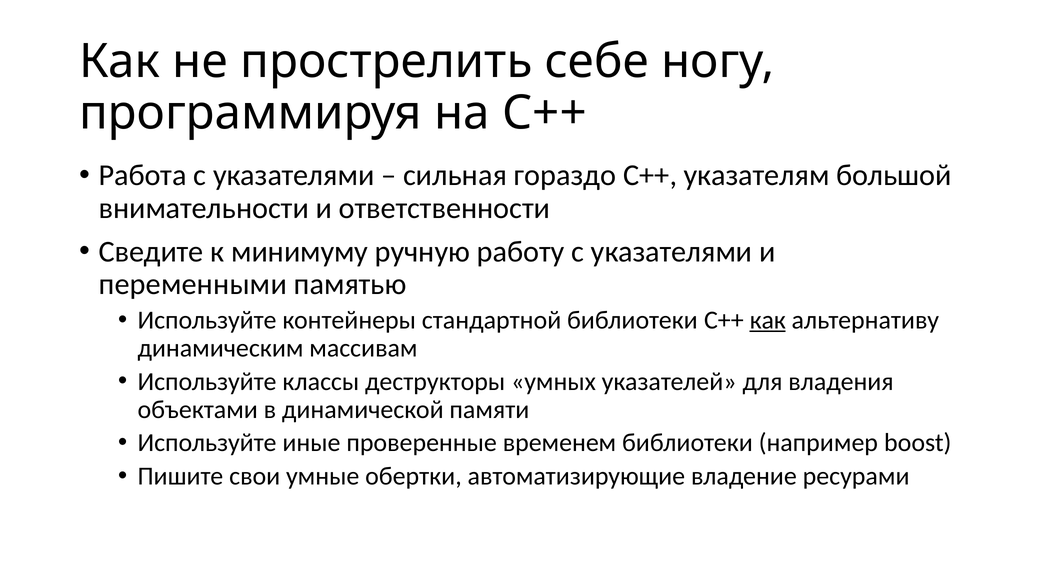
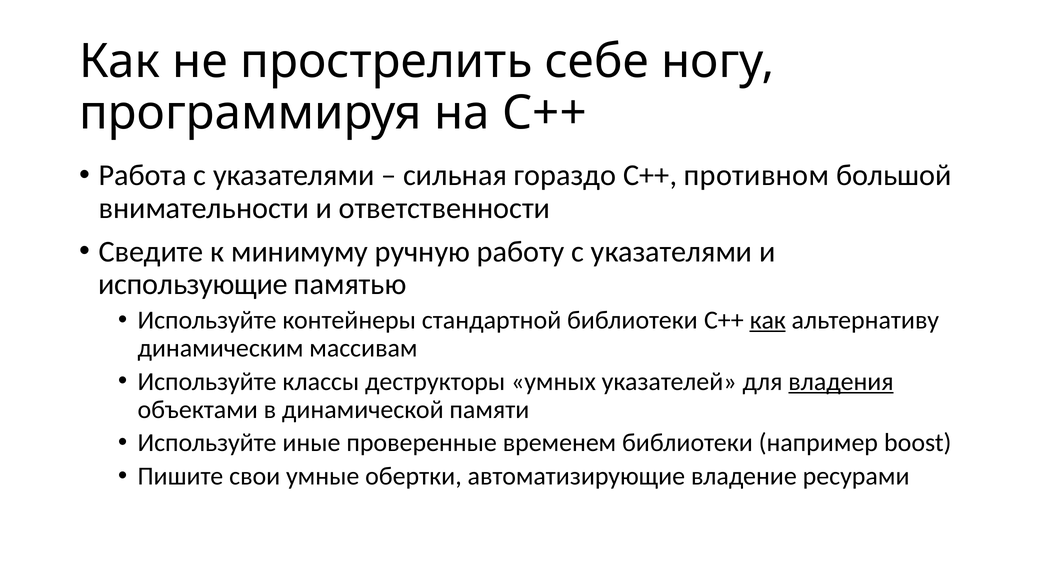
указателям: указателям -> противном
переменными: переменными -> использующие
владения underline: none -> present
